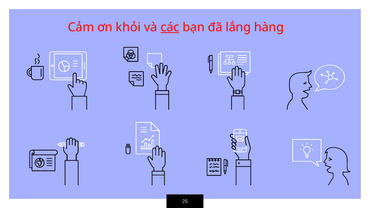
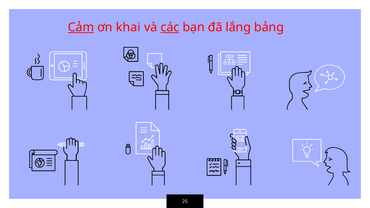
Cảm underline: none -> present
khỏi: khỏi -> khai
hàng: hàng -> bảng
